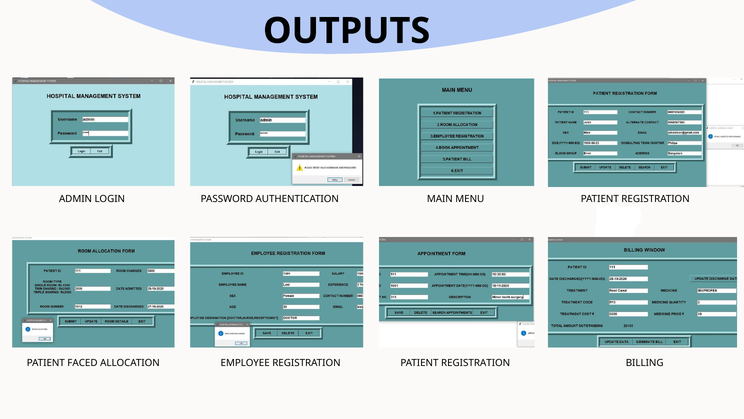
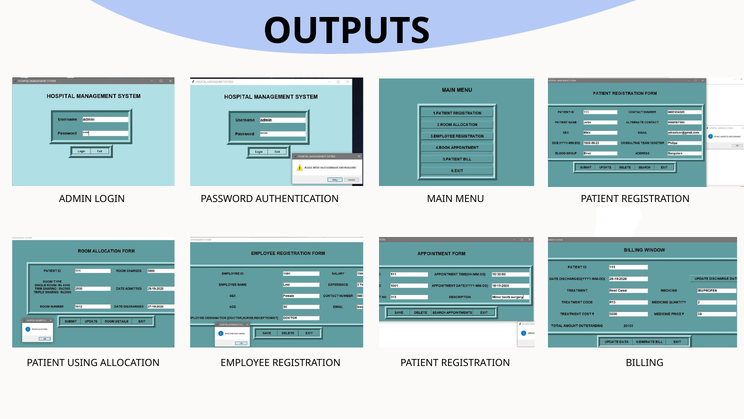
FACED: FACED -> USING
